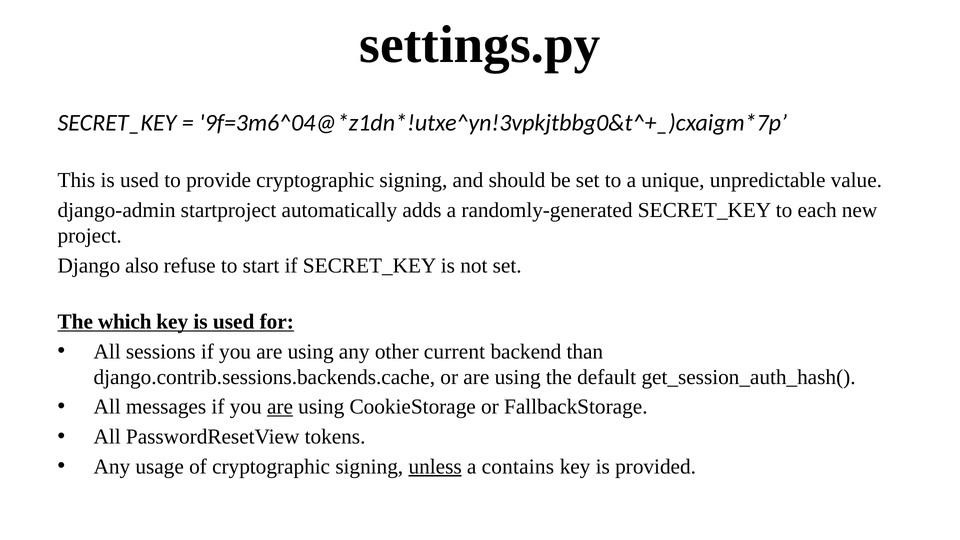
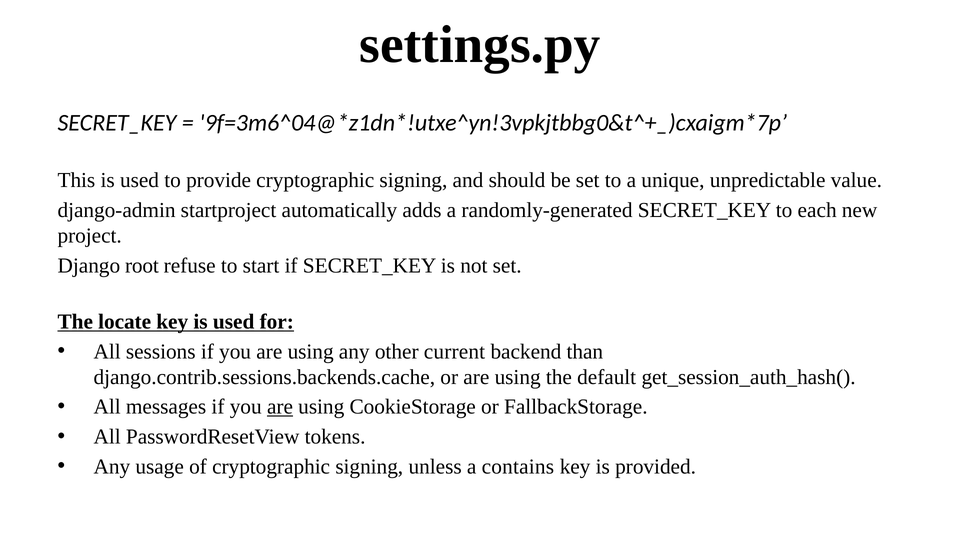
also: also -> root
which: which -> locate
unless underline: present -> none
